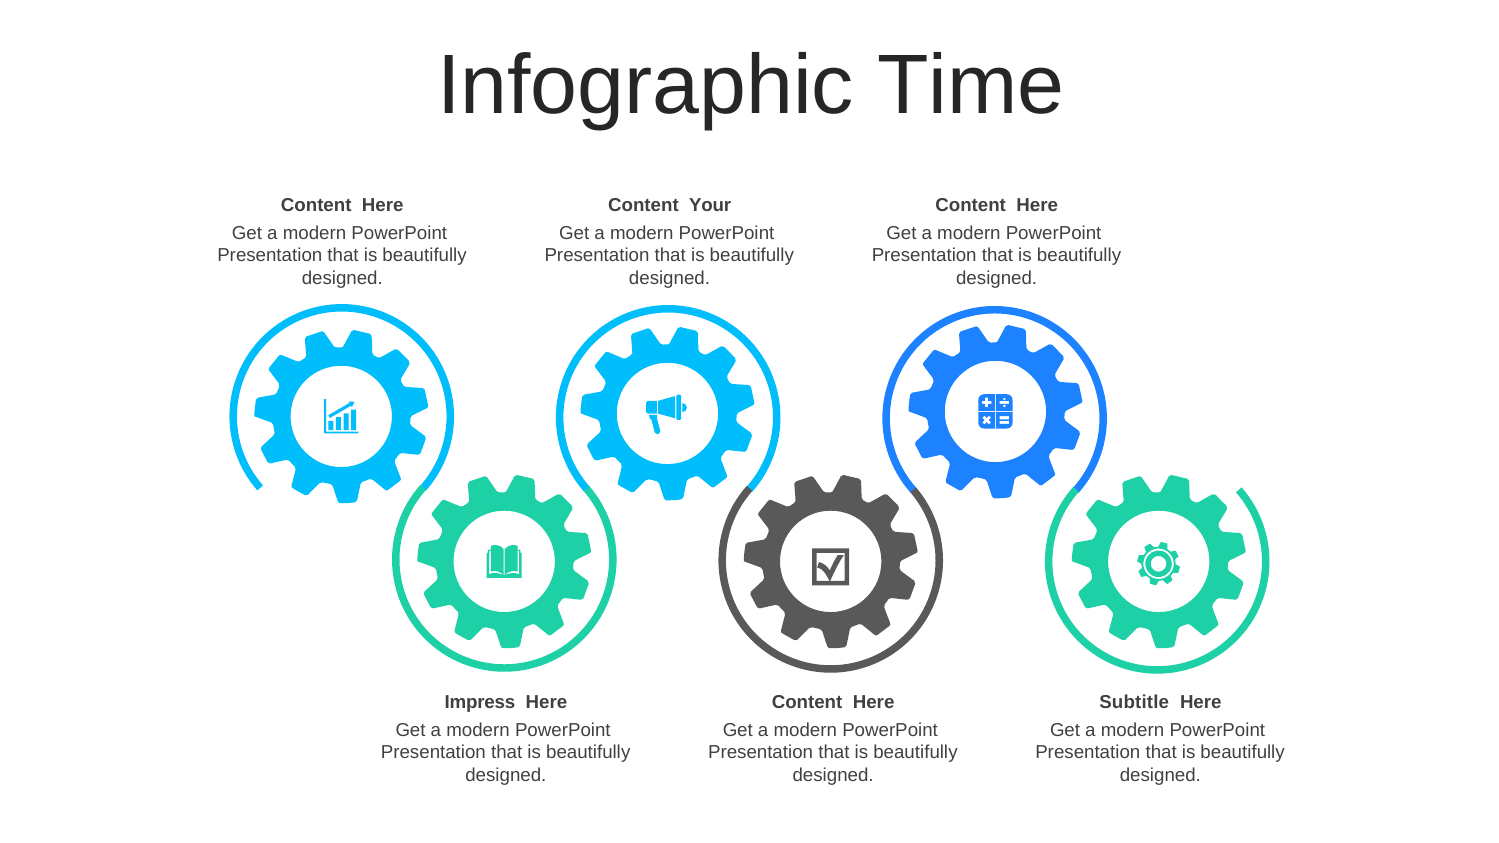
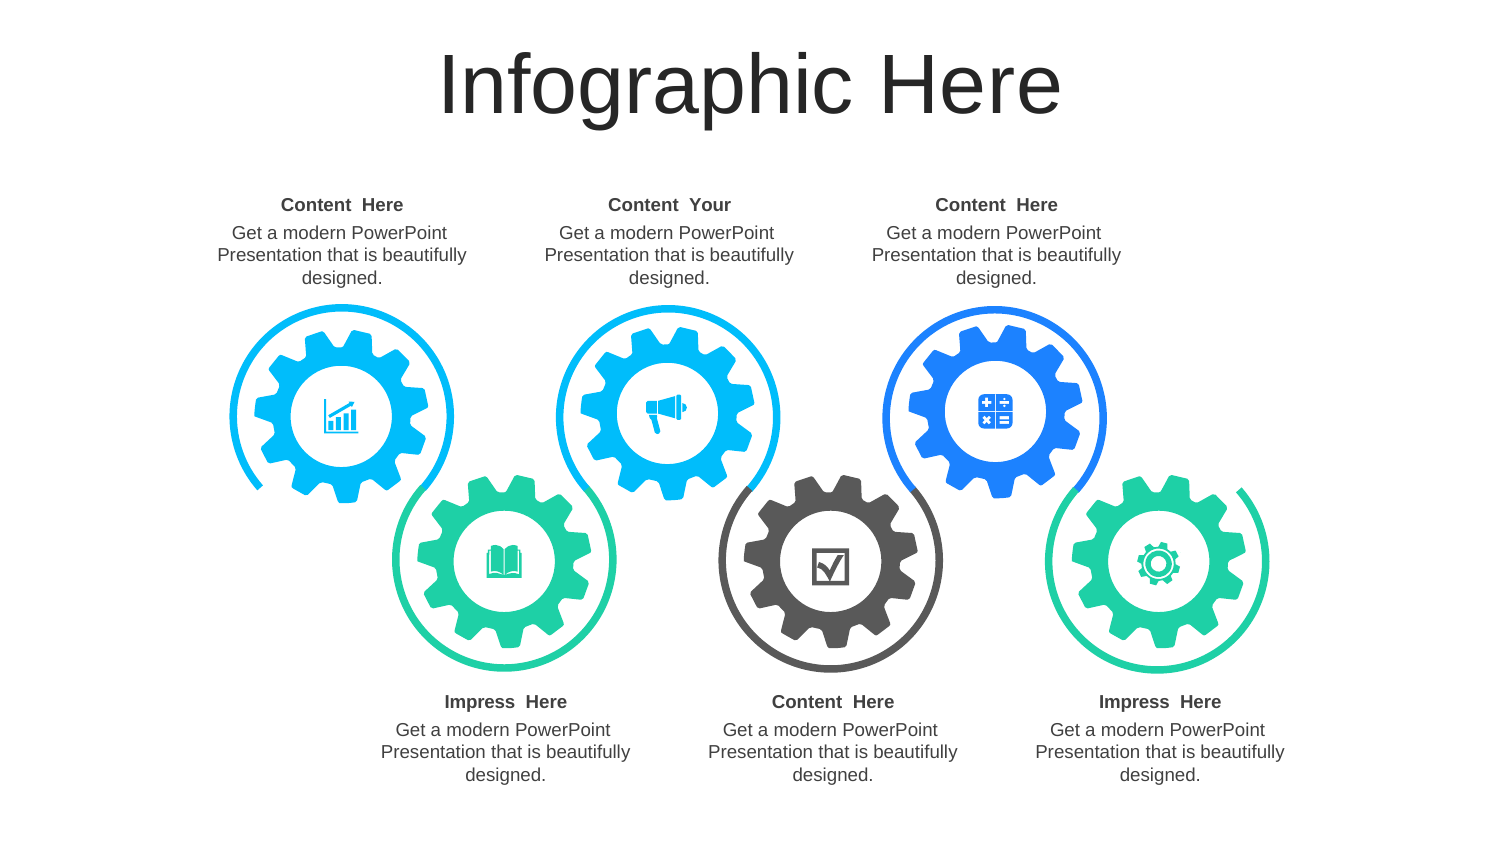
Infographic Time: Time -> Here
Subtitle at (1134, 702): Subtitle -> Impress
